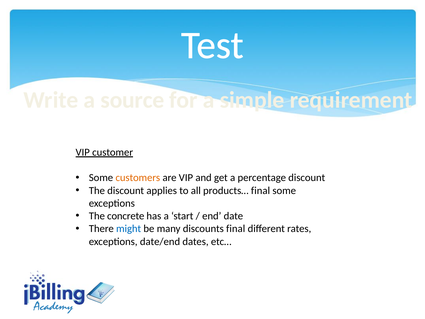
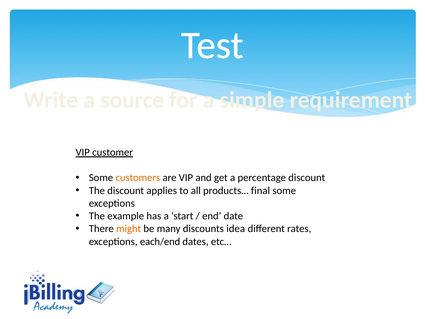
concrete: concrete -> example
might colour: blue -> orange
discounts final: final -> idea
date/end: date/end -> each/end
